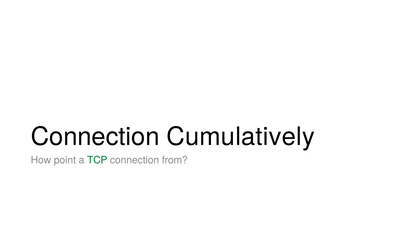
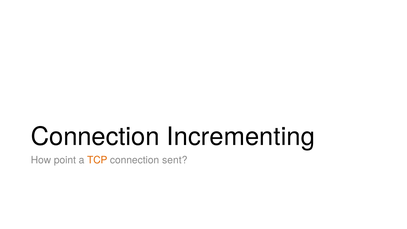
Cumulatively: Cumulatively -> Incrementing
TCP colour: green -> orange
from: from -> sent
